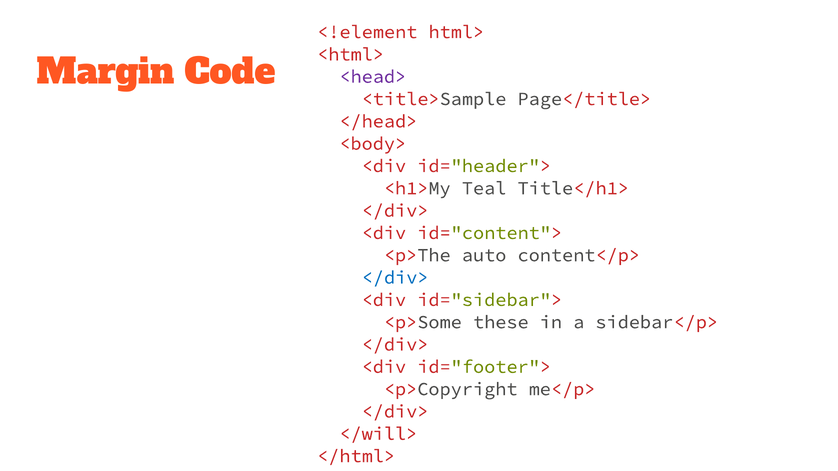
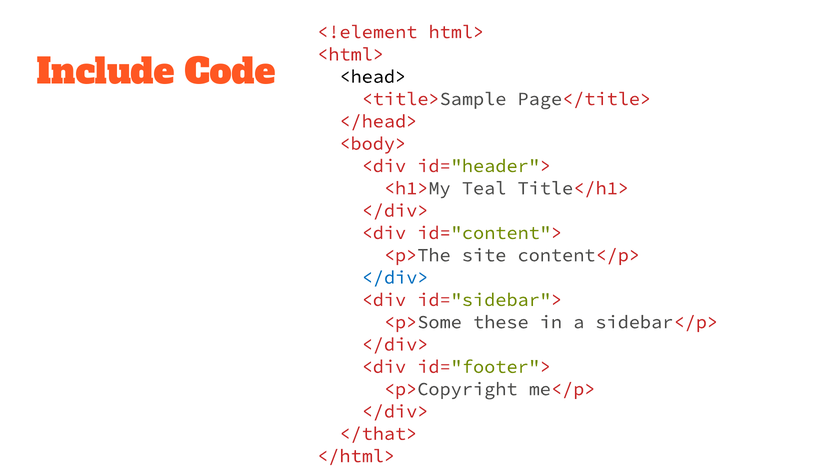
Margin: Margin -> Include
<head> colour: purple -> black
auto: auto -> site
</will>: </will> -> </that>
